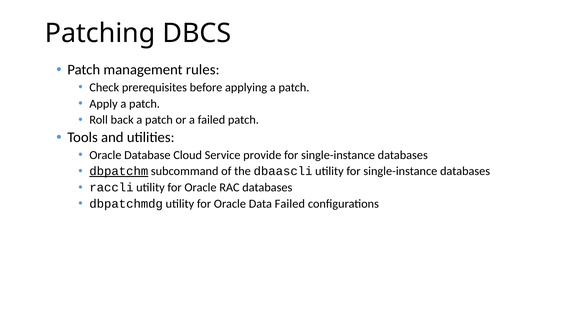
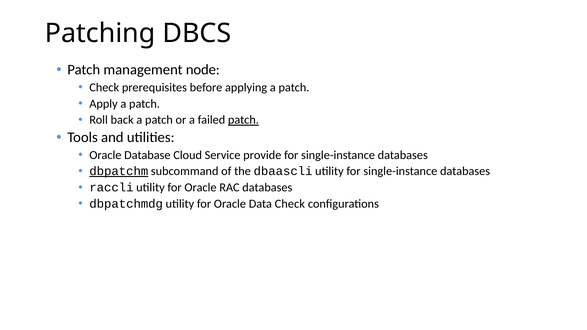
rules: rules -> node
patch at (243, 120) underline: none -> present
Data Failed: Failed -> Check
